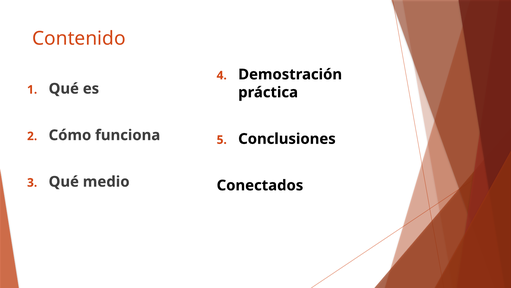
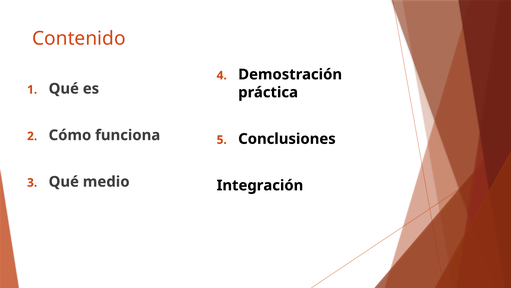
Conectados: Conectados -> Integración
